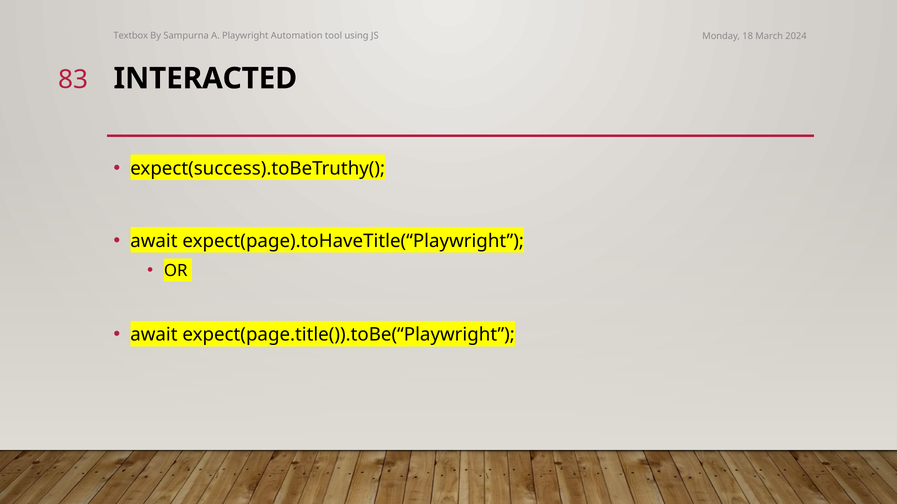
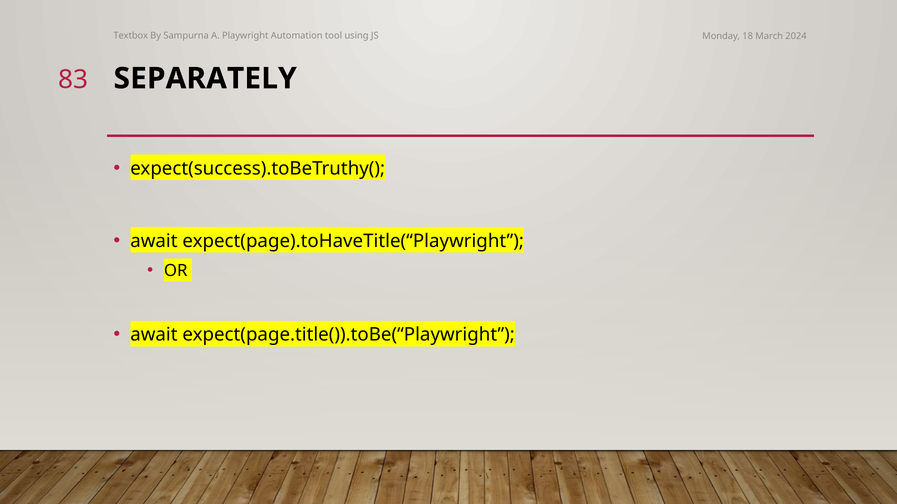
INTERACTED: INTERACTED -> SEPARATELY
